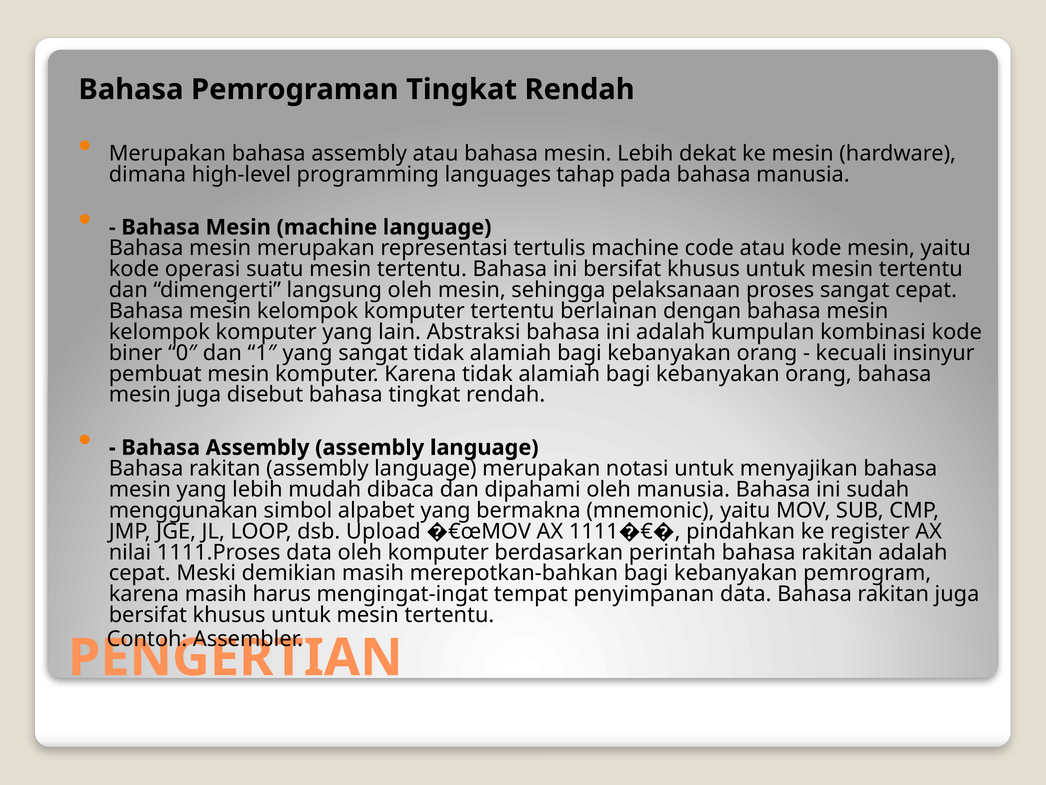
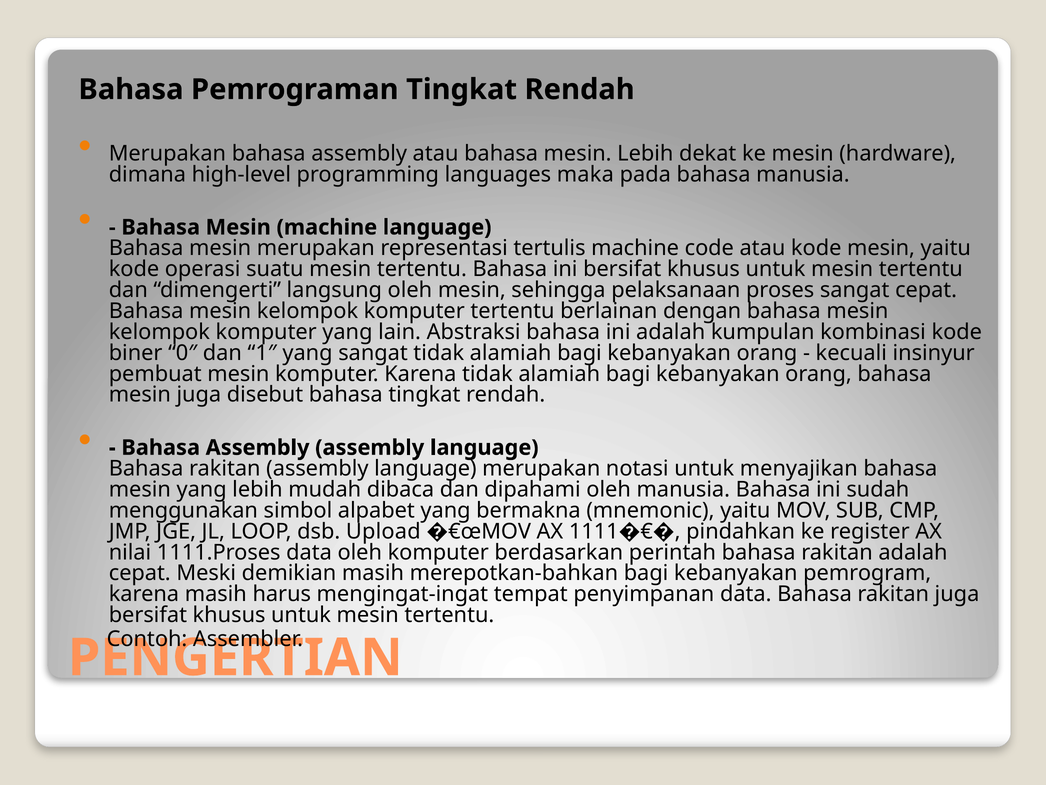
tahap: tahap -> maka
